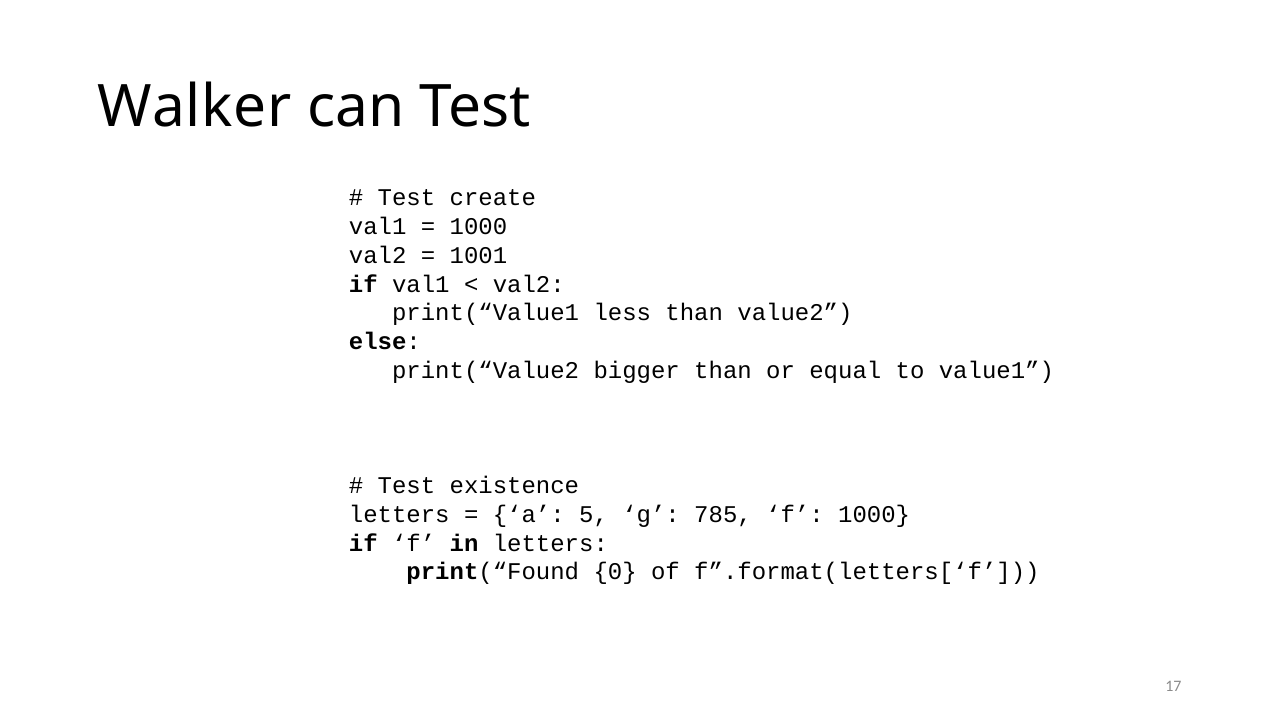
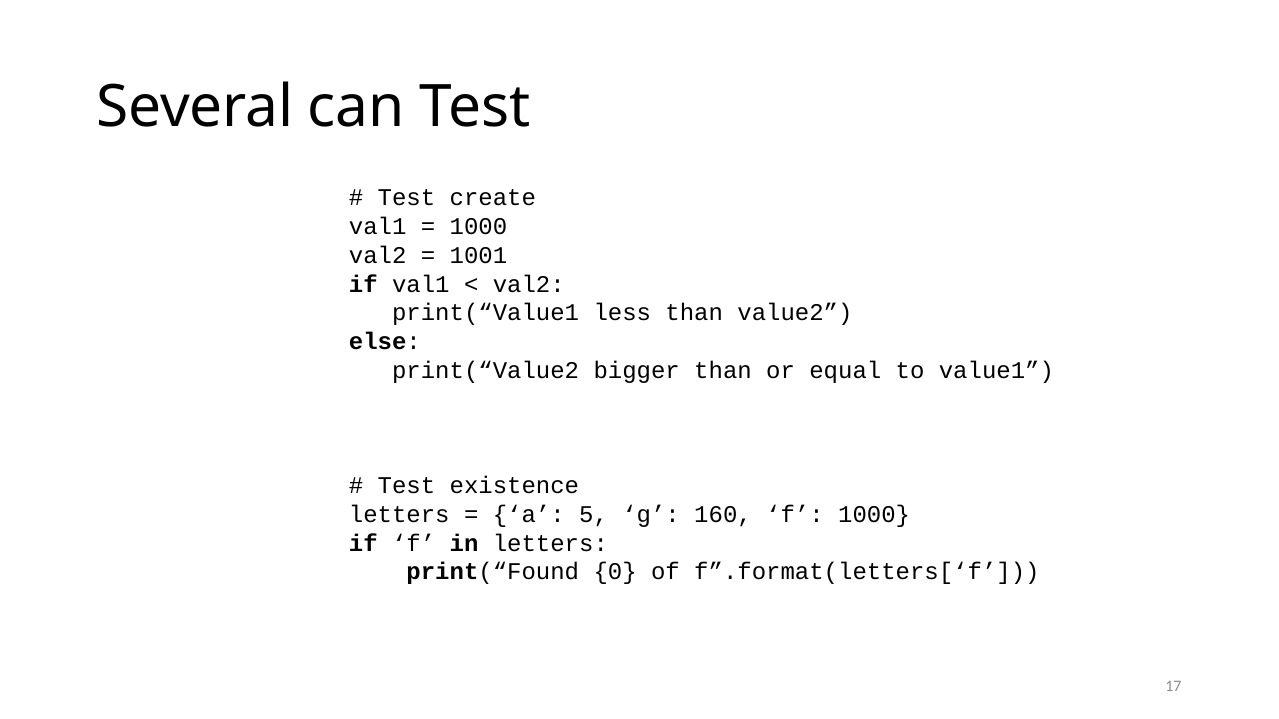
Walker: Walker -> Several
785: 785 -> 160
